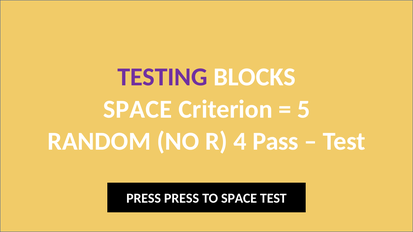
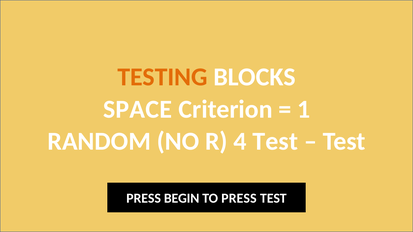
TESTING colour: purple -> orange
5: 5 -> 1
4 Pass: Pass -> Test
PRESS PRESS: PRESS -> BEGIN
TO SPACE: SPACE -> PRESS
